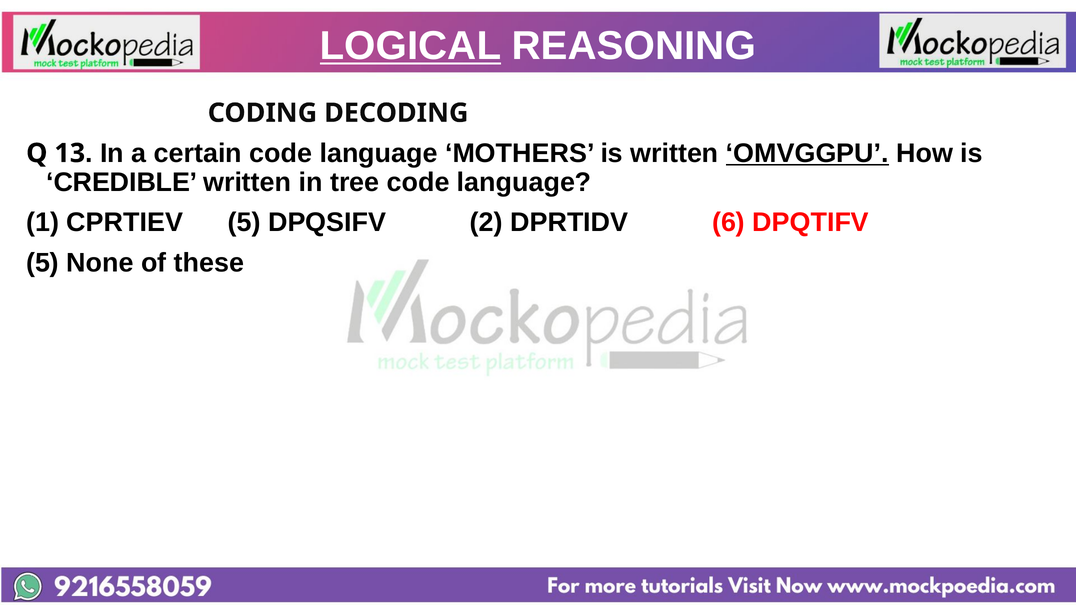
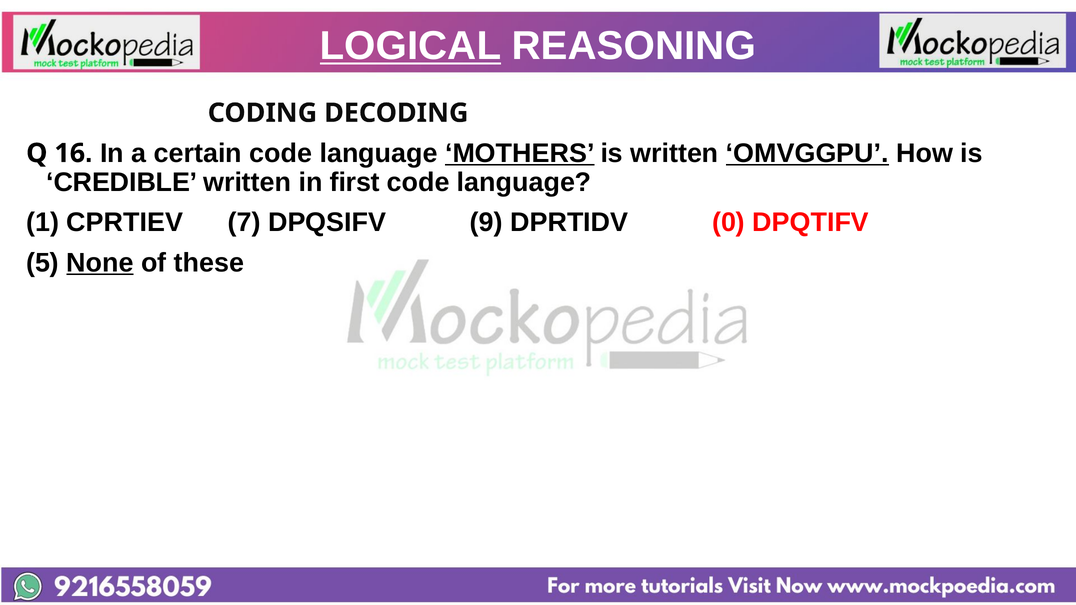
13: 13 -> 16
MOTHERS underline: none -> present
tree: tree -> first
CPRTIEV 5: 5 -> 7
2: 2 -> 9
6: 6 -> 0
None underline: none -> present
